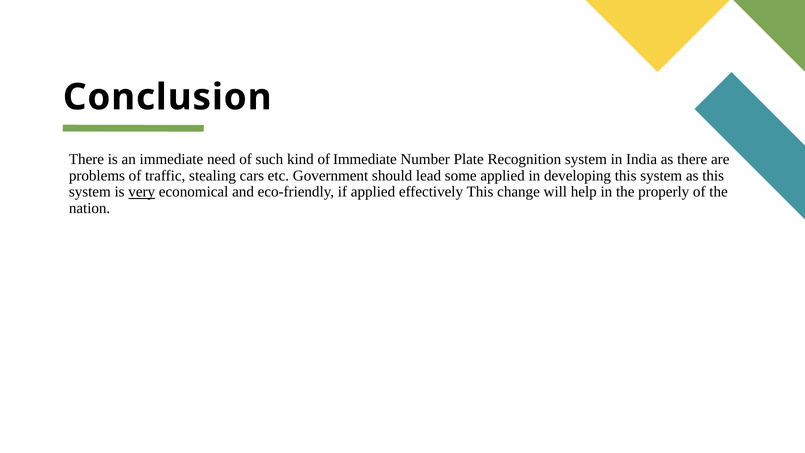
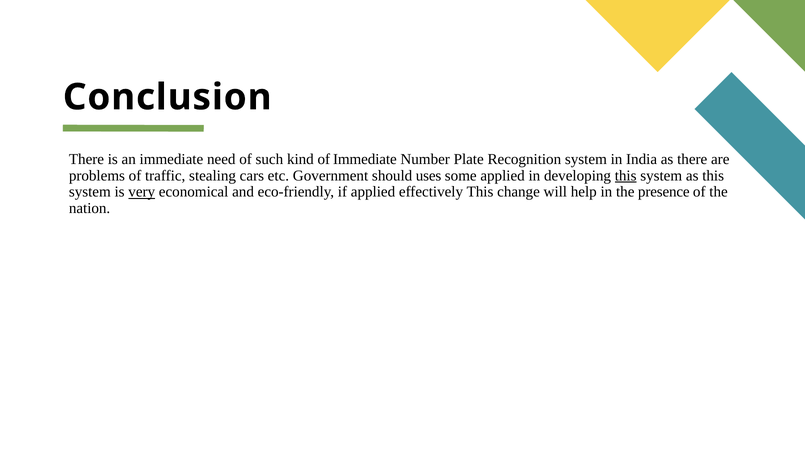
lead: lead -> uses
this at (626, 176) underline: none -> present
properly: properly -> presence
